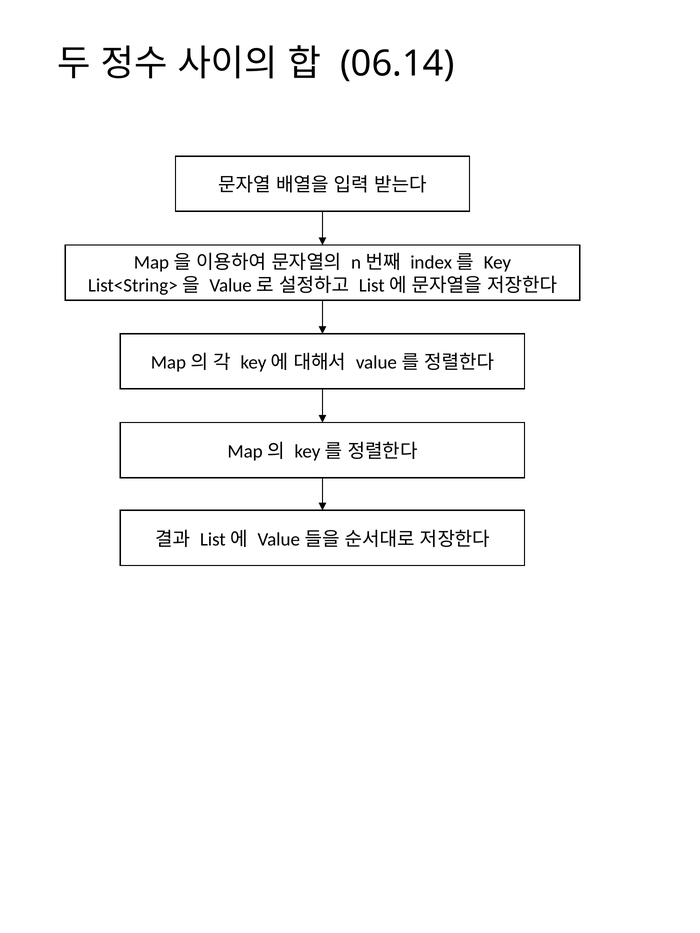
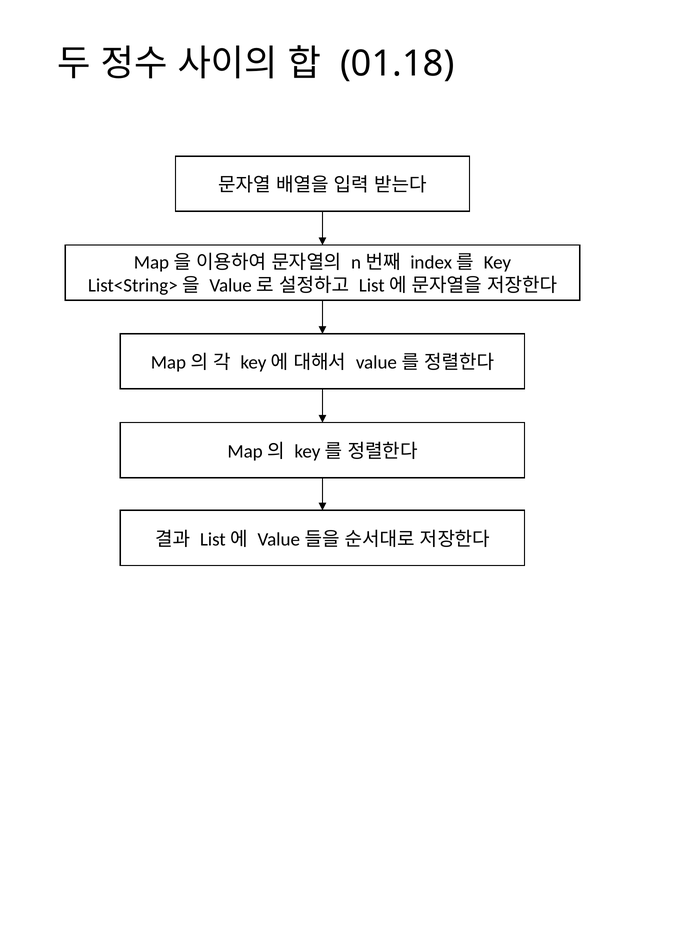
06.14: 06.14 -> 01.18
